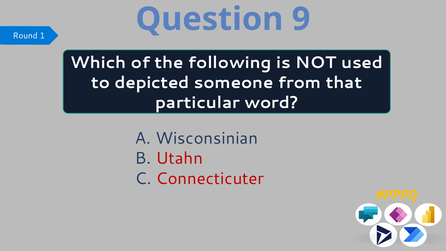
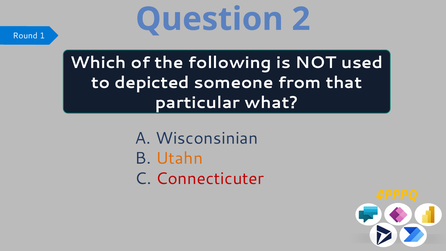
9: 9 -> 2
word: word -> what
Utahn colour: red -> orange
